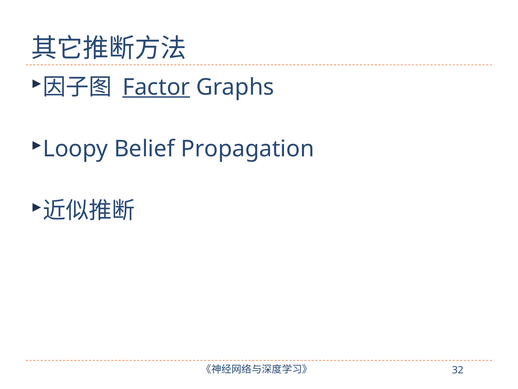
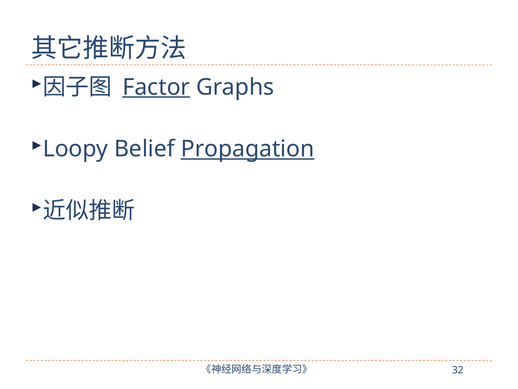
Propagation underline: none -> present
